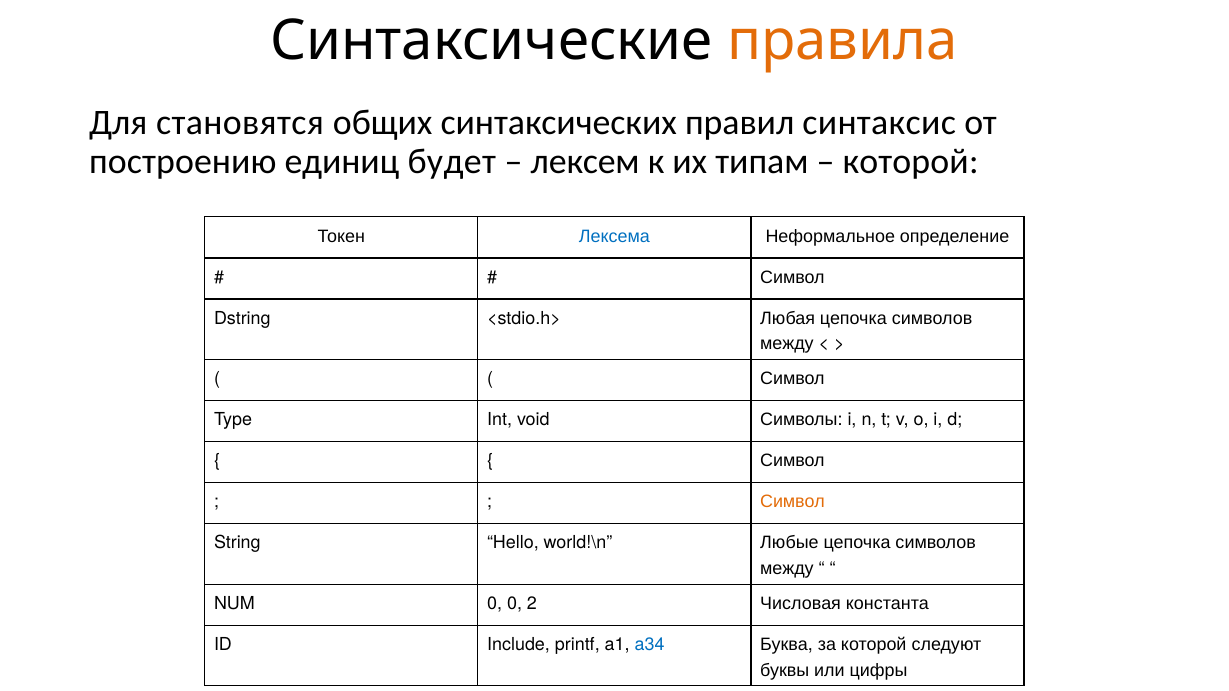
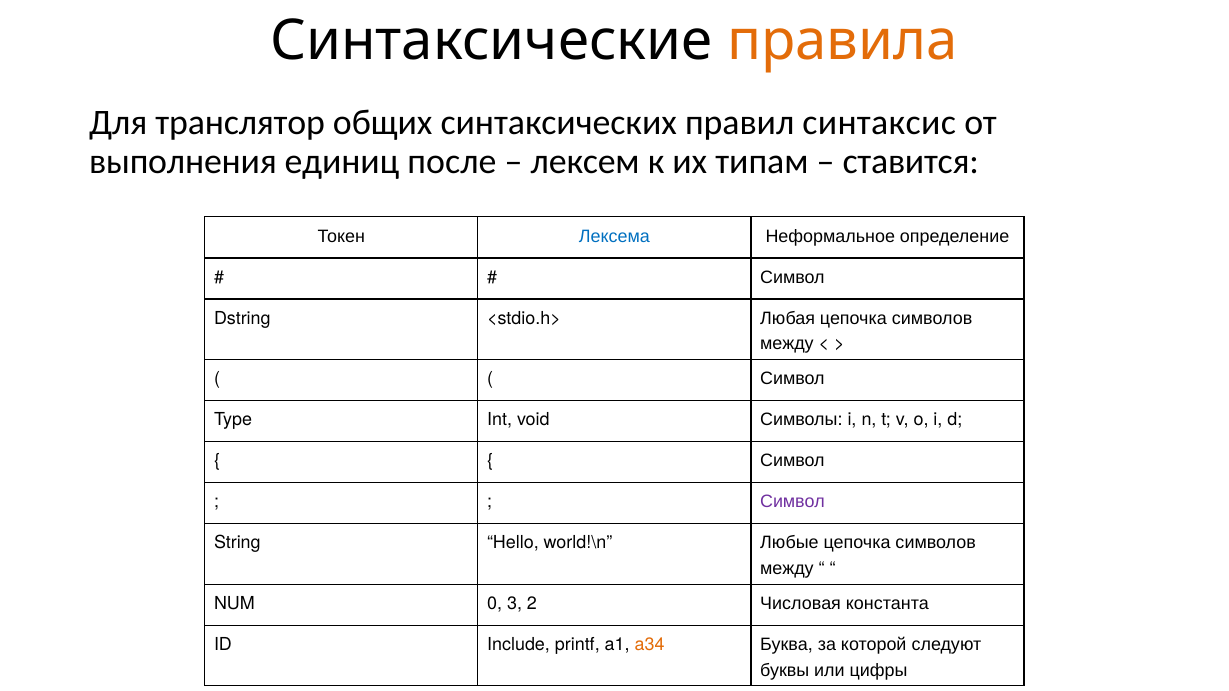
становятся: становятся -> транслятор
построению: построению -> выполнения
будет: будет -> после
которой at (911, 161): которой -> ставится
Символ at (792, 502) colour: orange -> purple
0 0: 0 -> 3
a34 colour: blue -> orange
